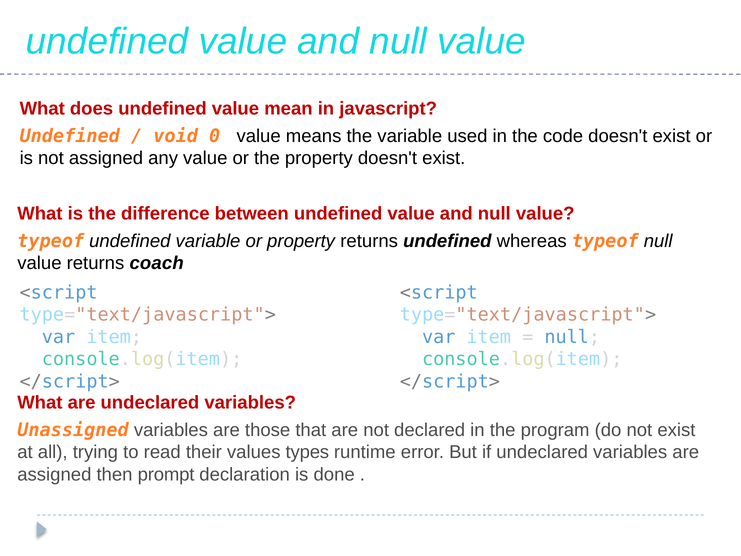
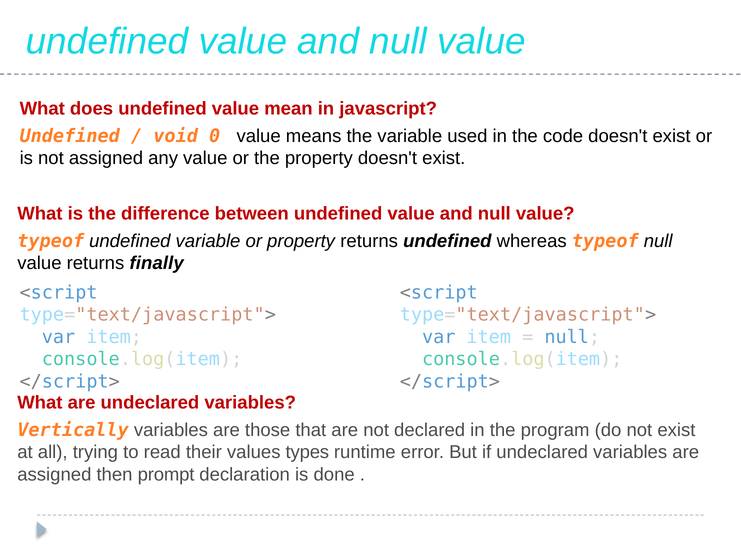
coach: coach -> finally
Unassigned: Unassigned -> Vertically
